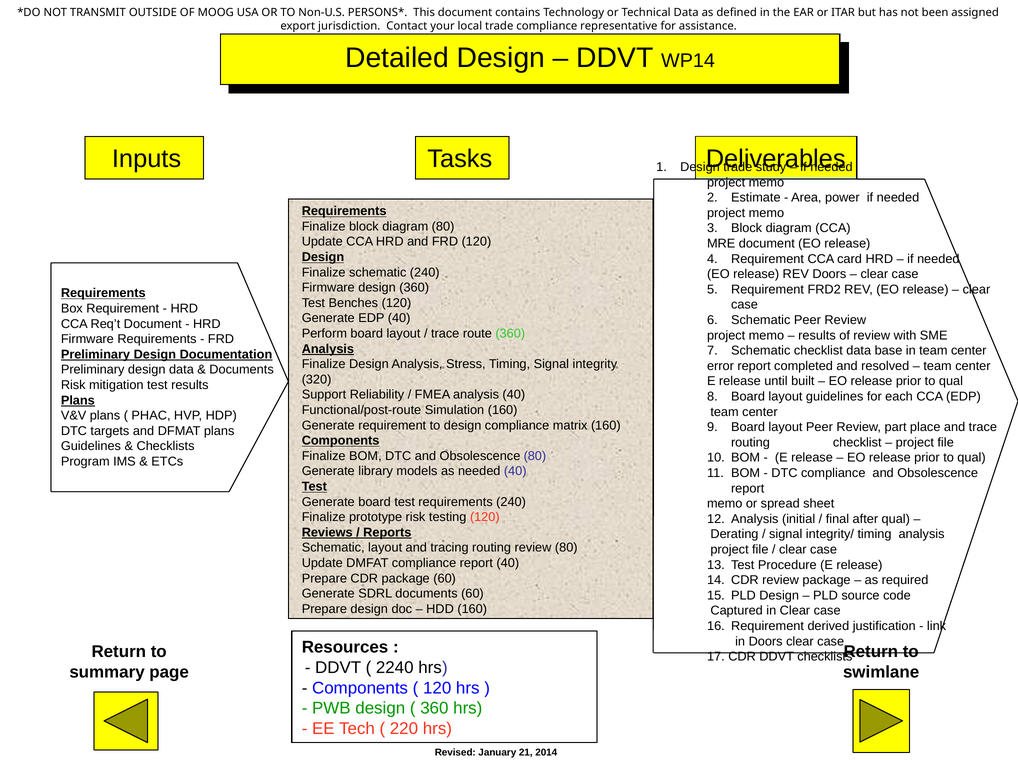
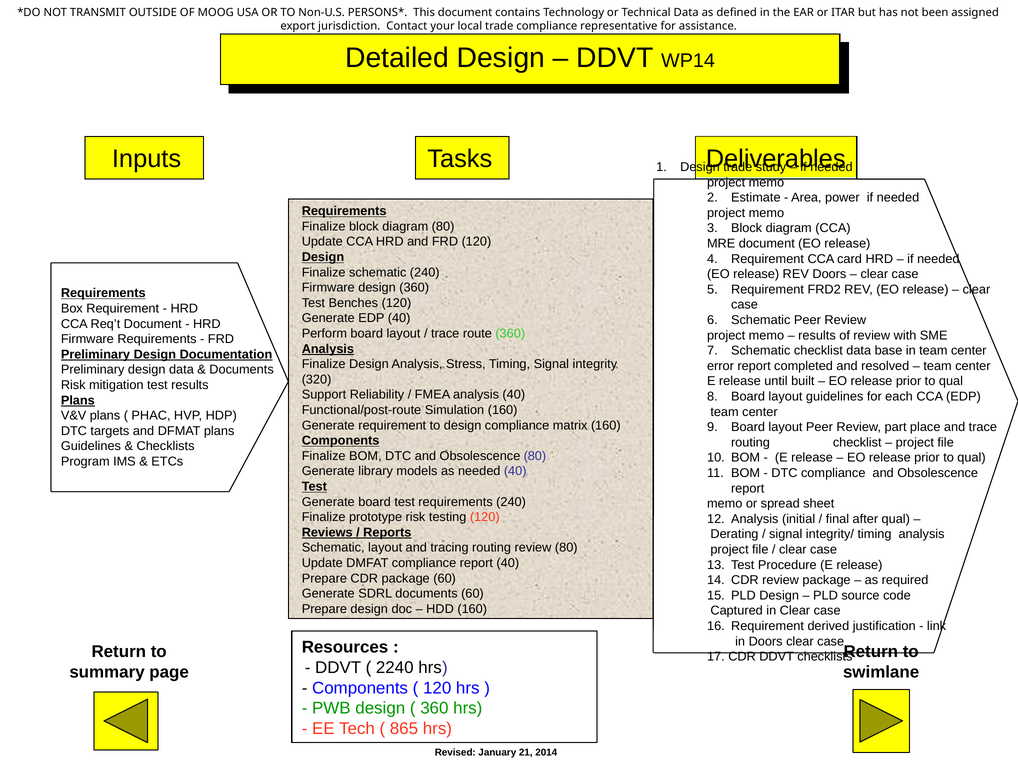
220: 220 -> 865
